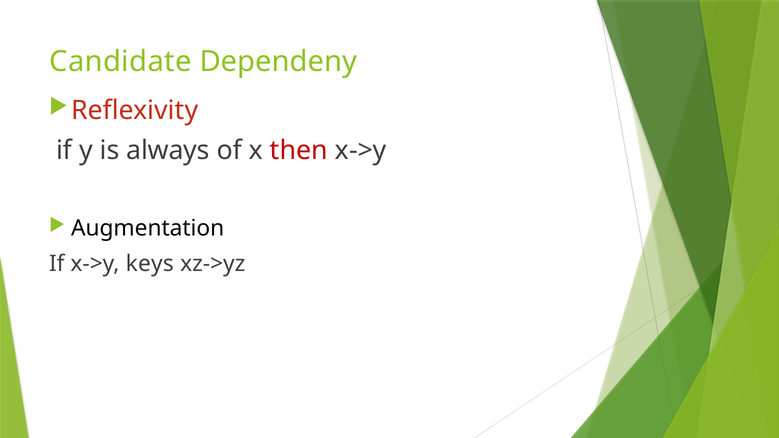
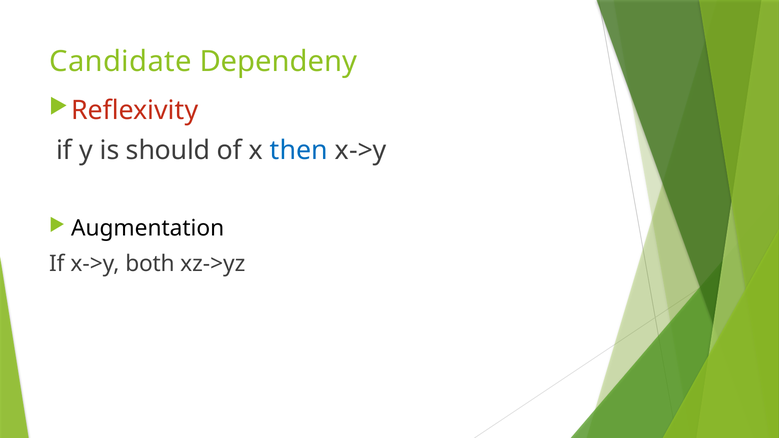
always: always -> should
then colour: red -> blue
keys: keys -> both
